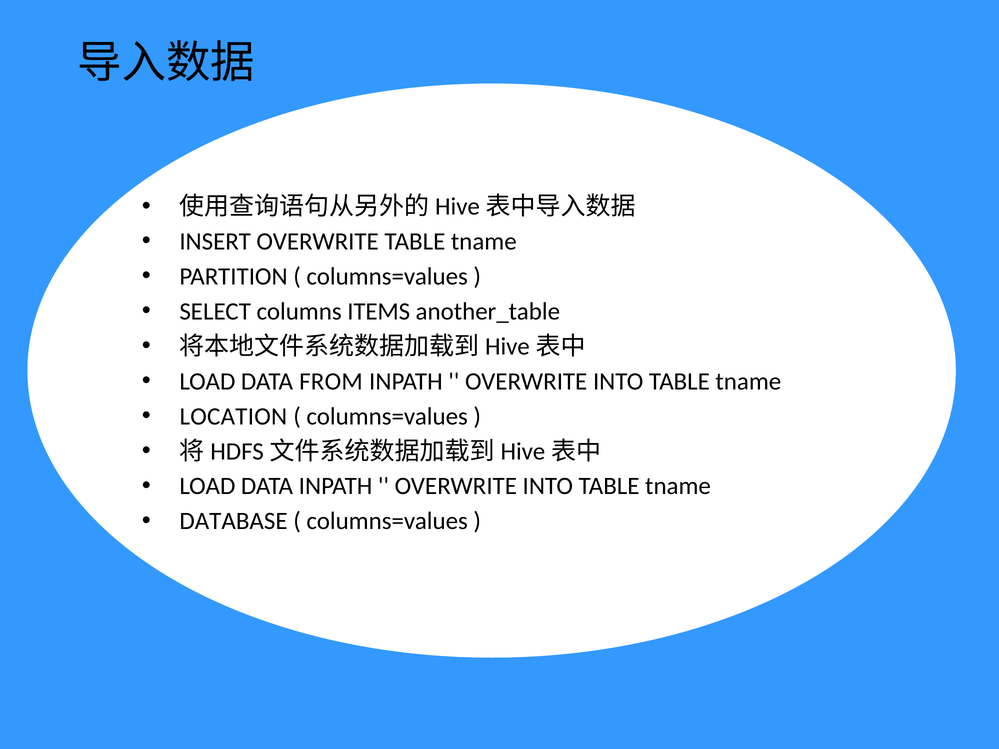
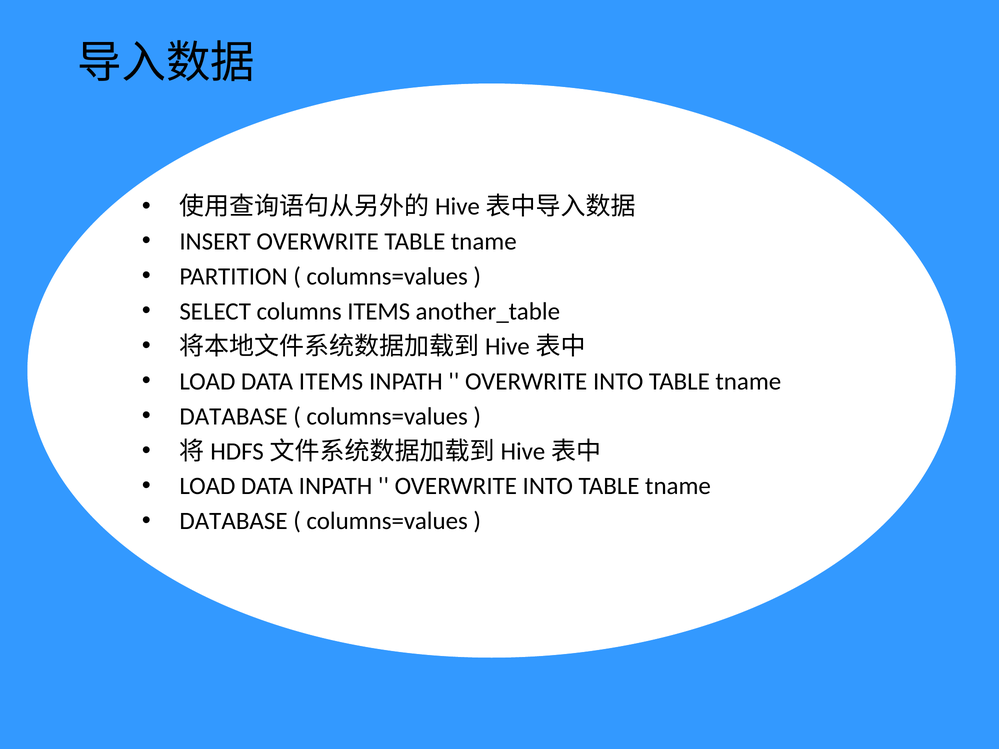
DATA FROM: FROM -> ITEMS
LOCATION at (233, 416): LOCATION -> DATABASE
